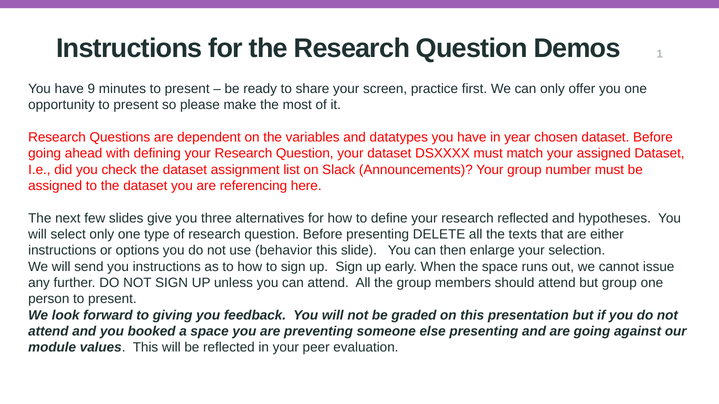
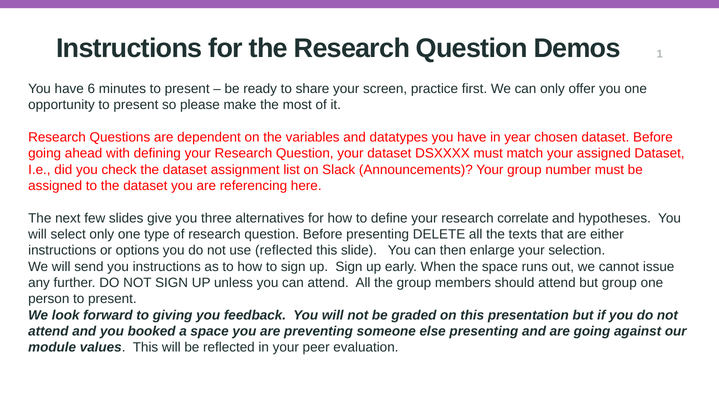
9: 9 -> 6
research reflected: reflected -> correlate
use behavior: behavior -> reflected
